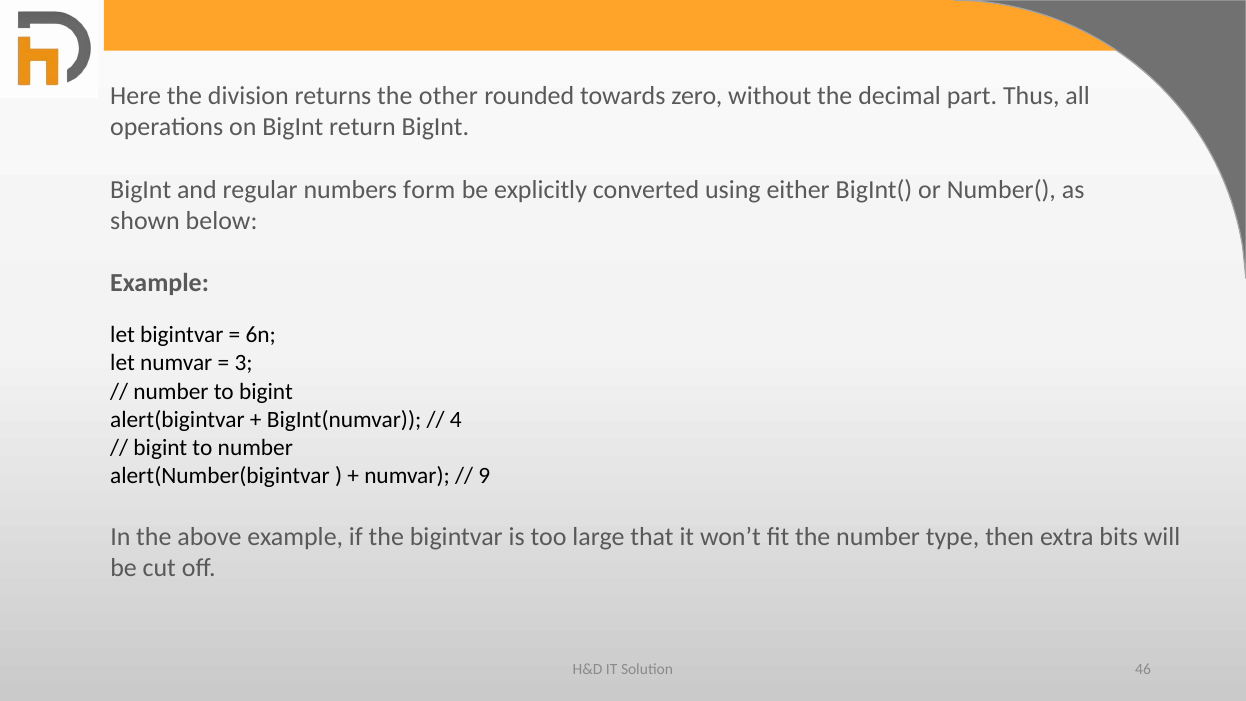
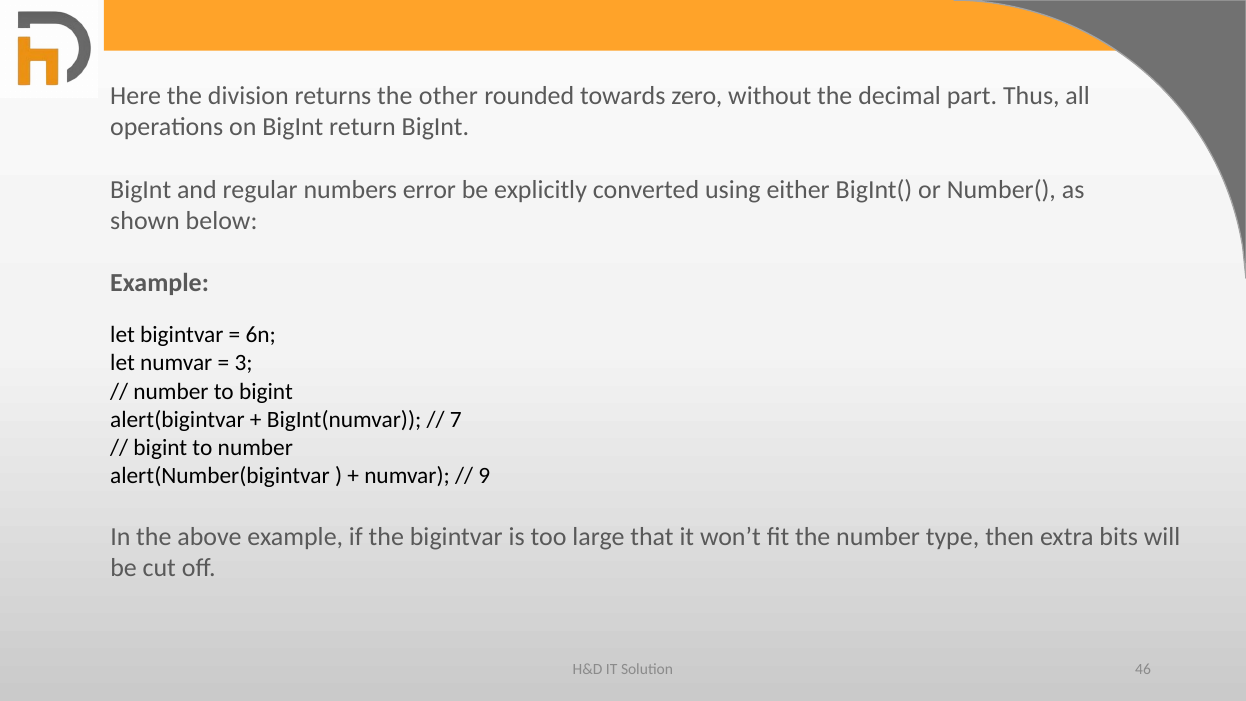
form: form -> error
4: 4 -> 7
